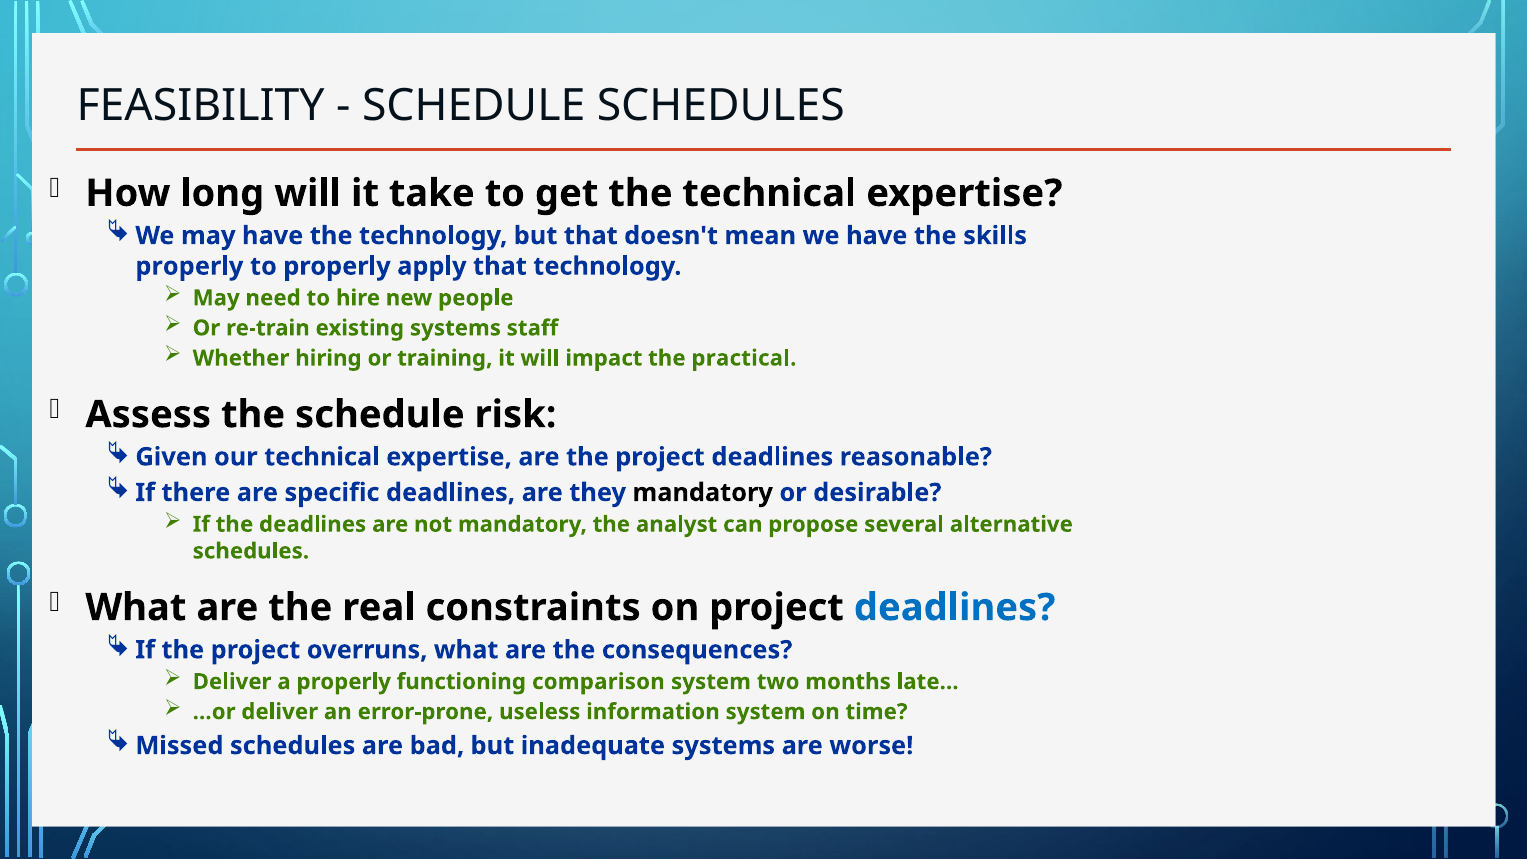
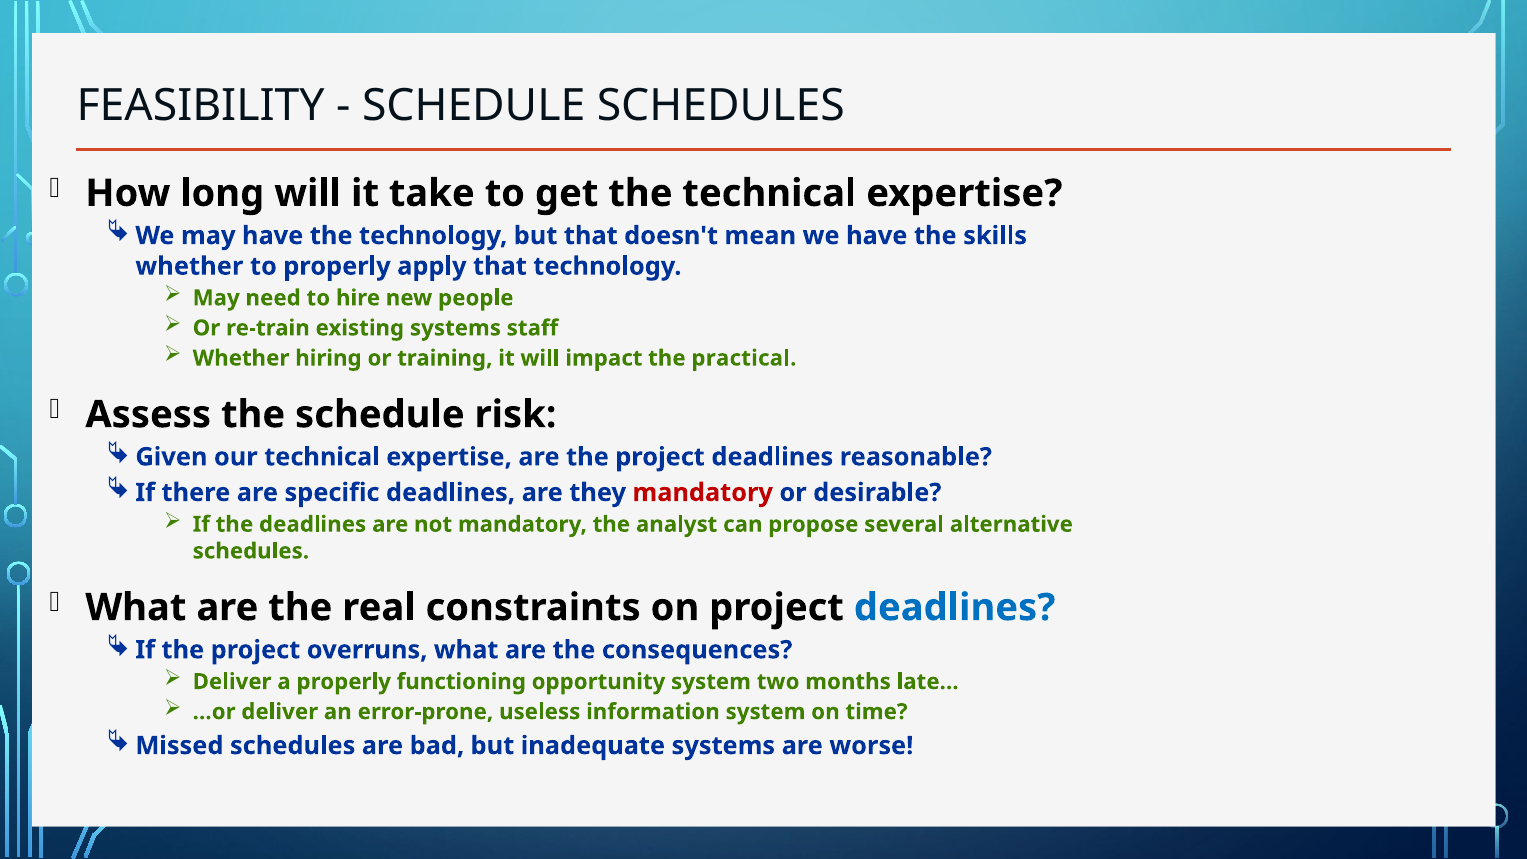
properly at (189, 266): properly -> whether
mandatory at (703, 493) colour: black -> red
comparison: comparison -> opportunity
